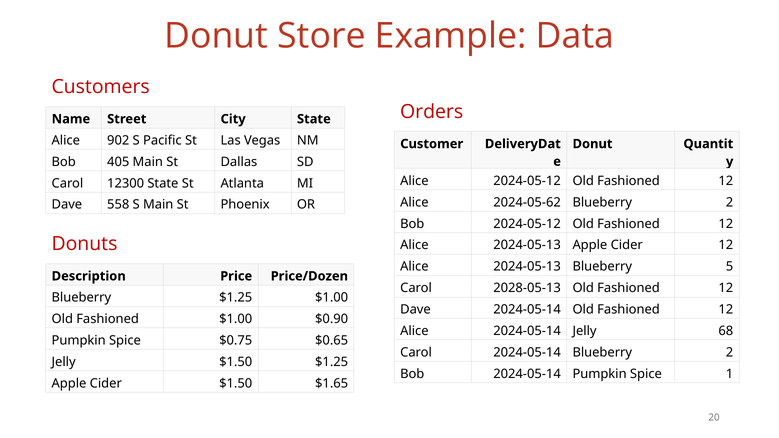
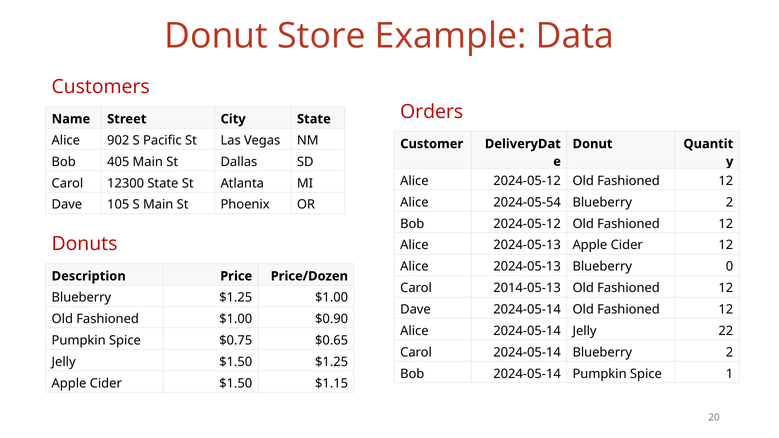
2024-05-62: 2024-05-62 -> 2024-05-54
558: 558 -> 105
5: 5 -> 0
2028-05-13: 2028-05-13 -> 2014-05-13
68: 68 -> 22
$1.65: $1.65 -> $1.15
